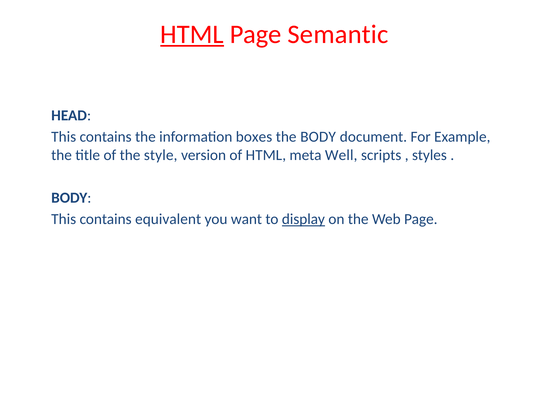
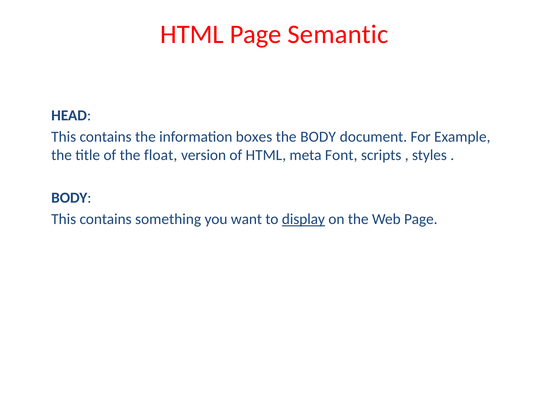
HTML at (192, 34) underline: present -> none
style: style -> float
Well: Well -> Font
equivalent: equivalent -> something
